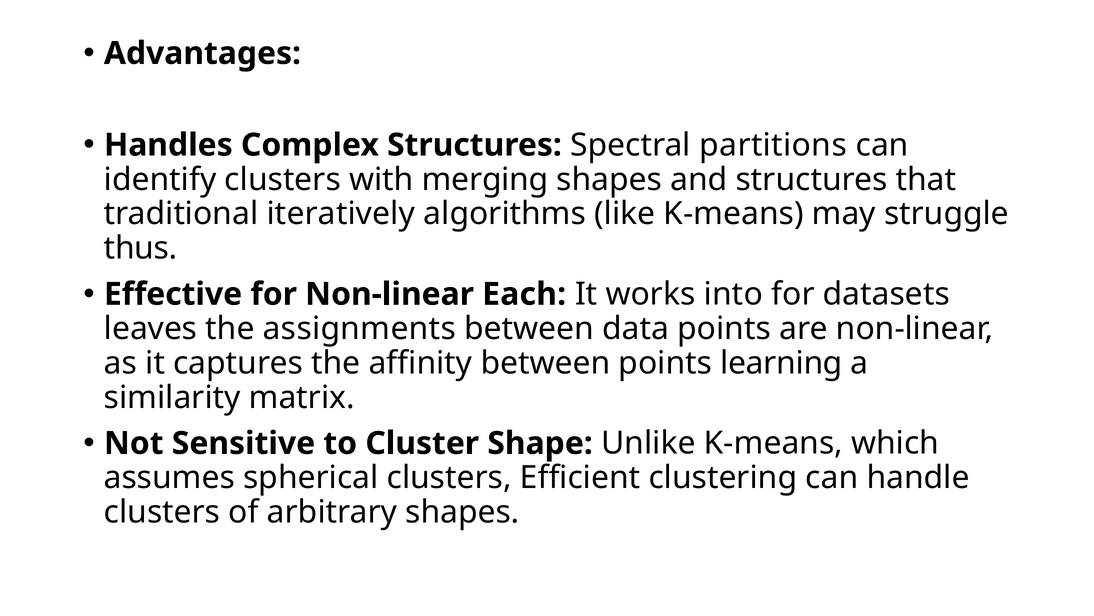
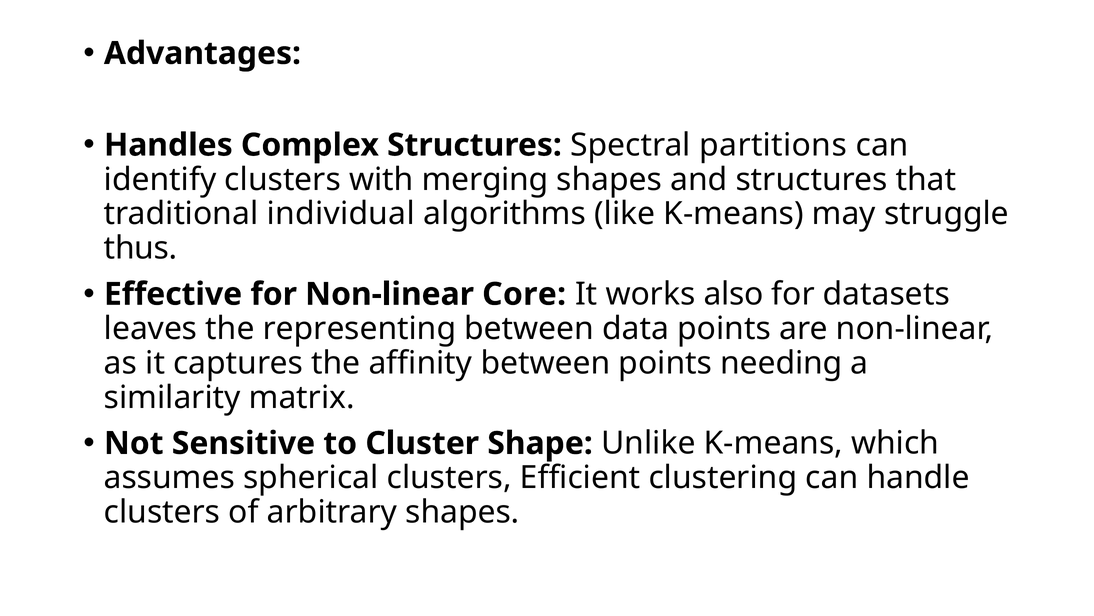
iteratively: iteratively -> individual
Each: Each -> Core
into: into -> also
assignments: assignments -> representing
learning: learning -> needing
